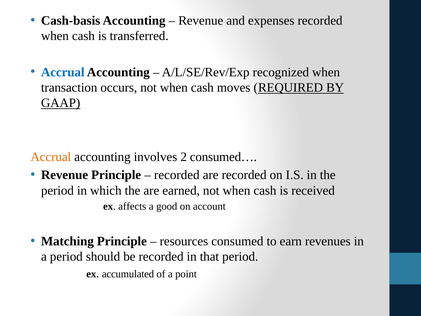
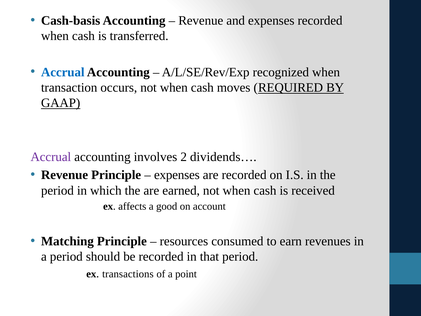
Accrual at (51, 157) colour: orange -> purple
consumed…: consumed… -> dividends…
recorded at (177, 175): recorded -> expenses
accumulated: accumulated -> transactions
